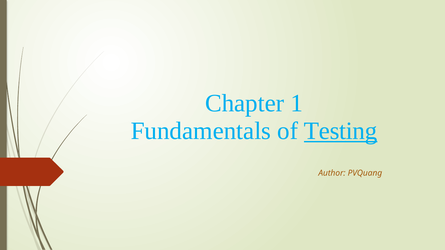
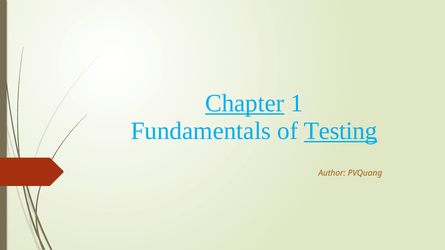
Chapter underline: none -> present
